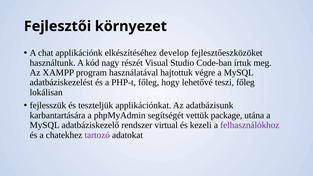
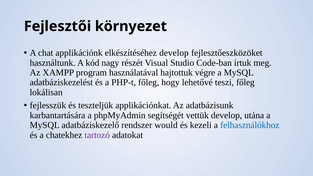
vettük package: package -> develop
virtual: virtual -> would
felhasználókhoz colour: purple -> blue
